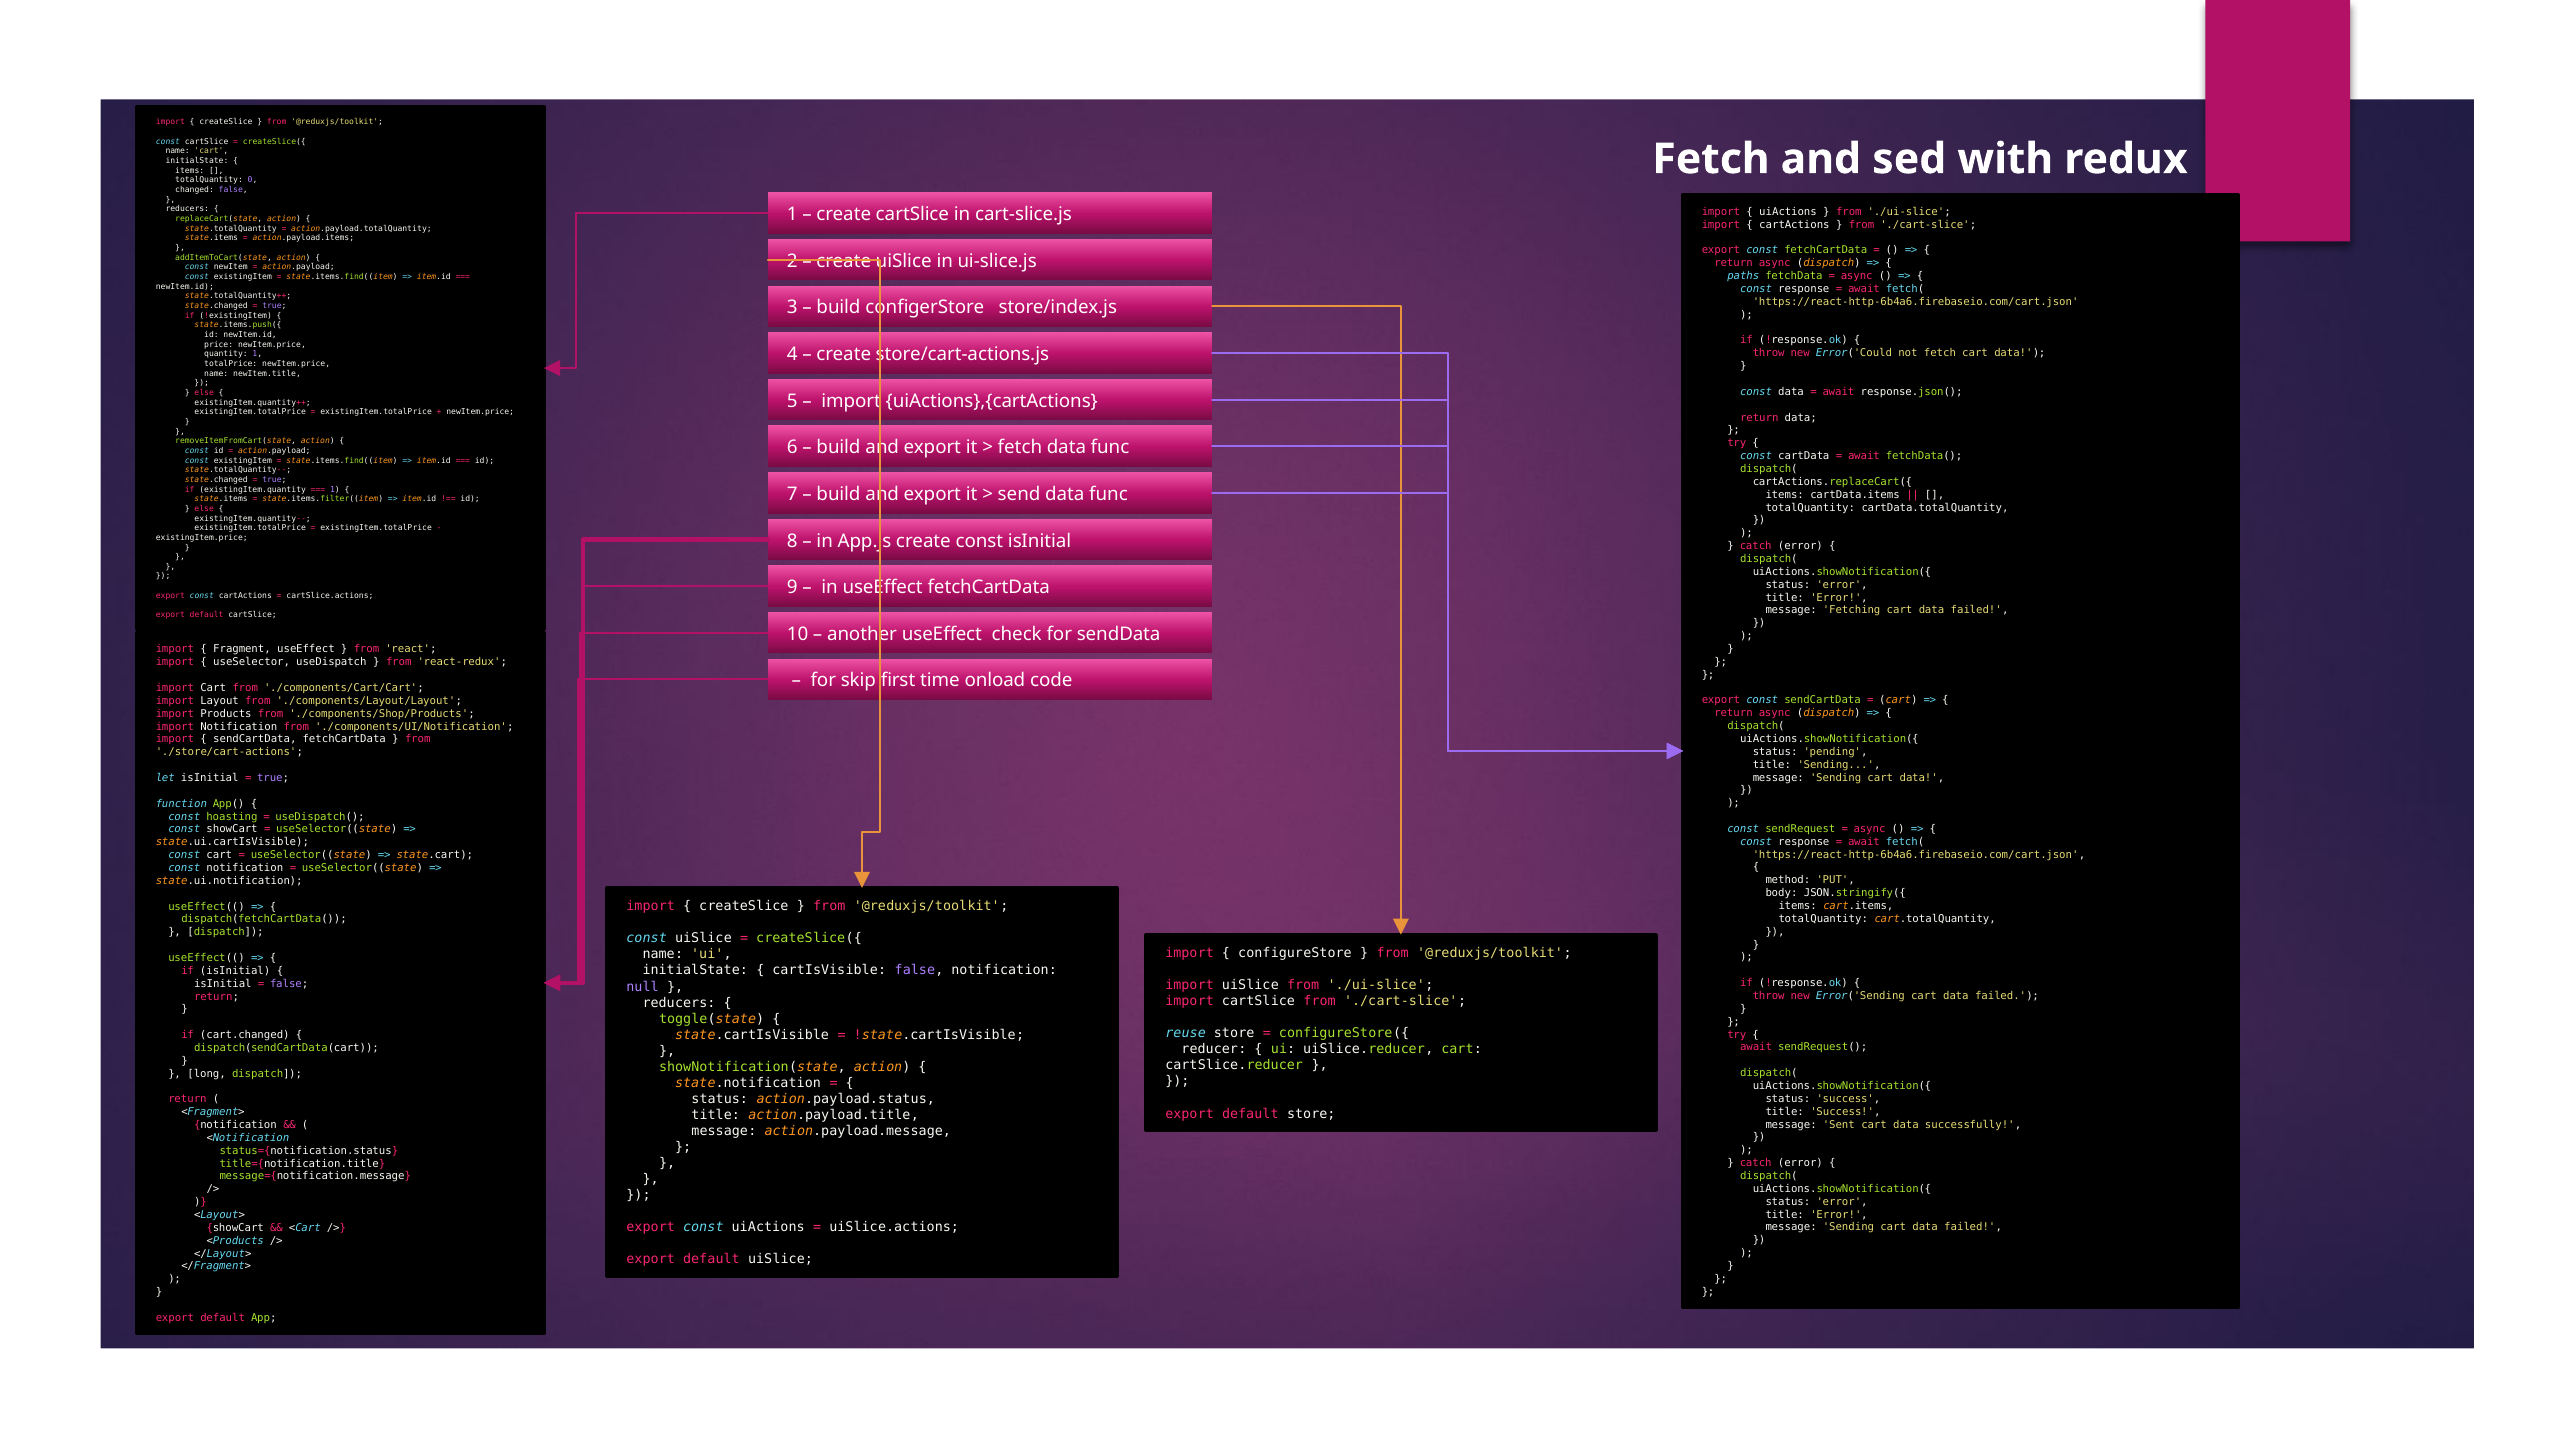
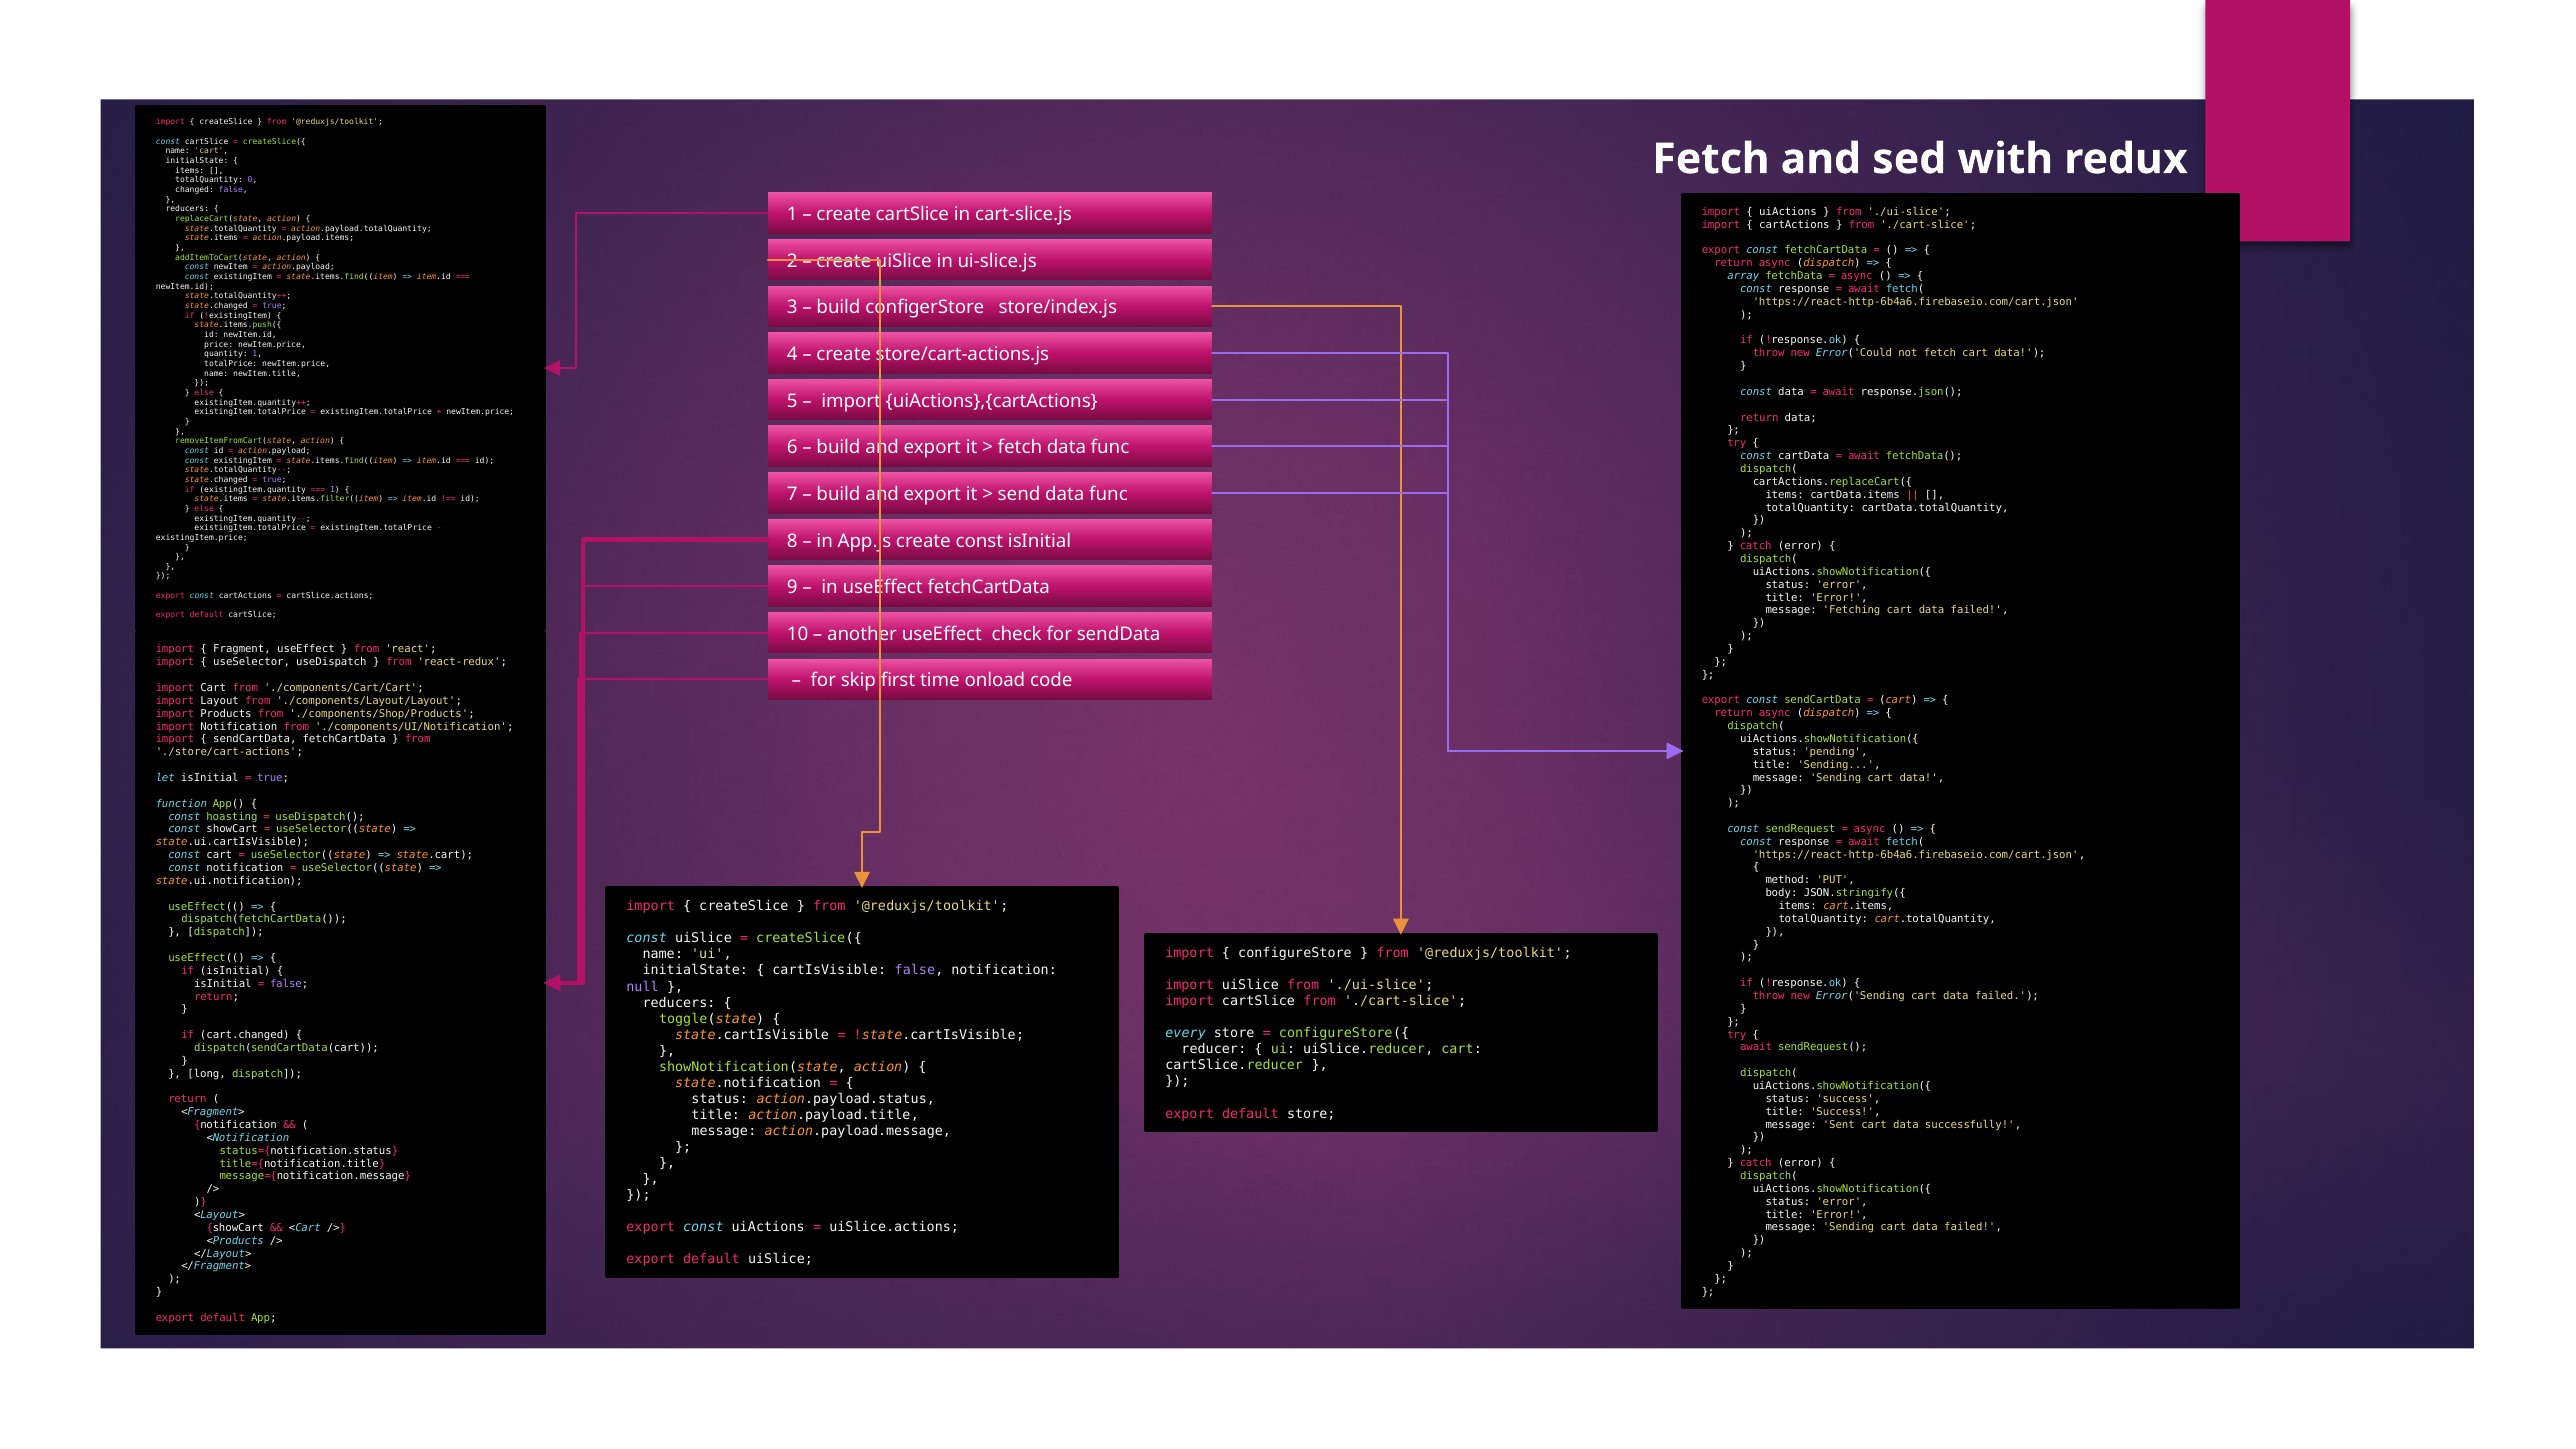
paths: paths -> array
reuse: reuse -> every
